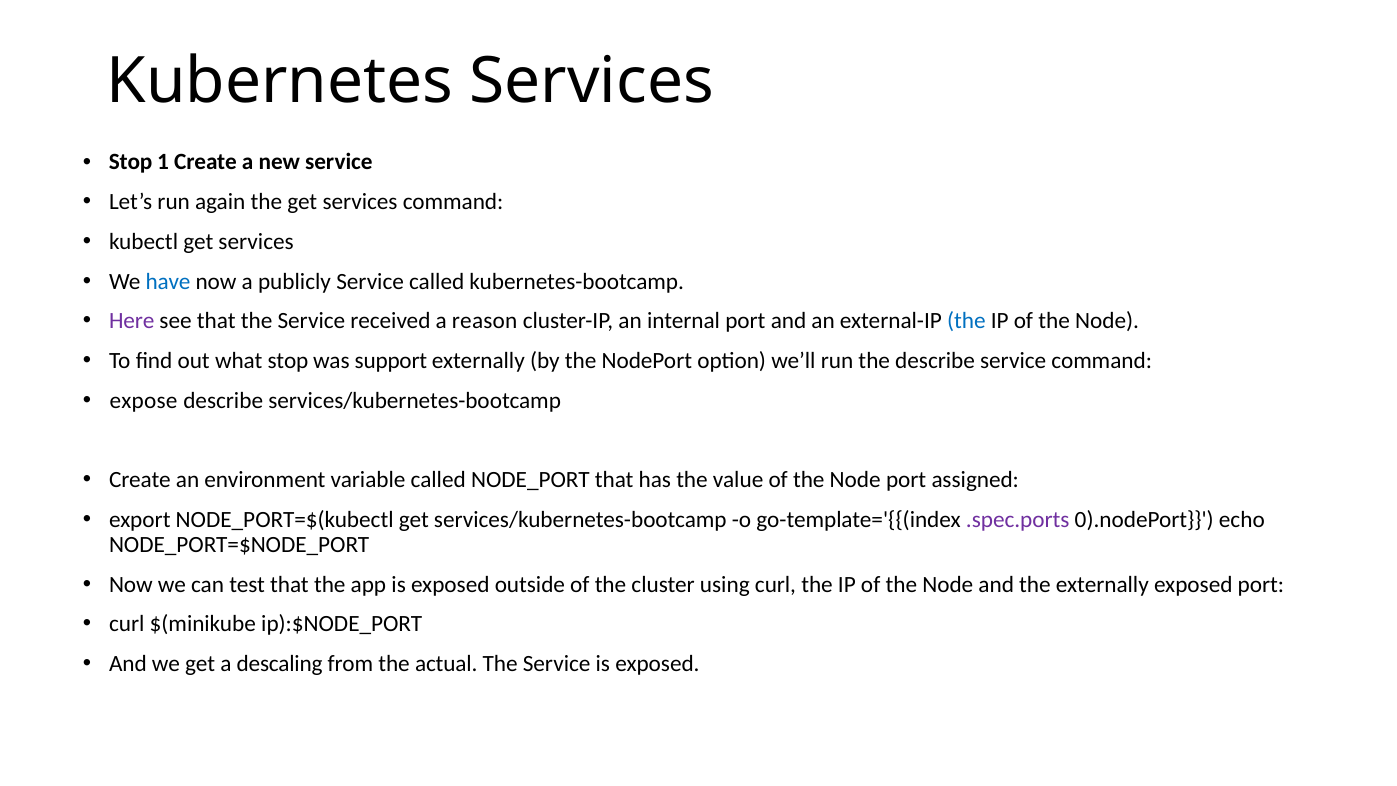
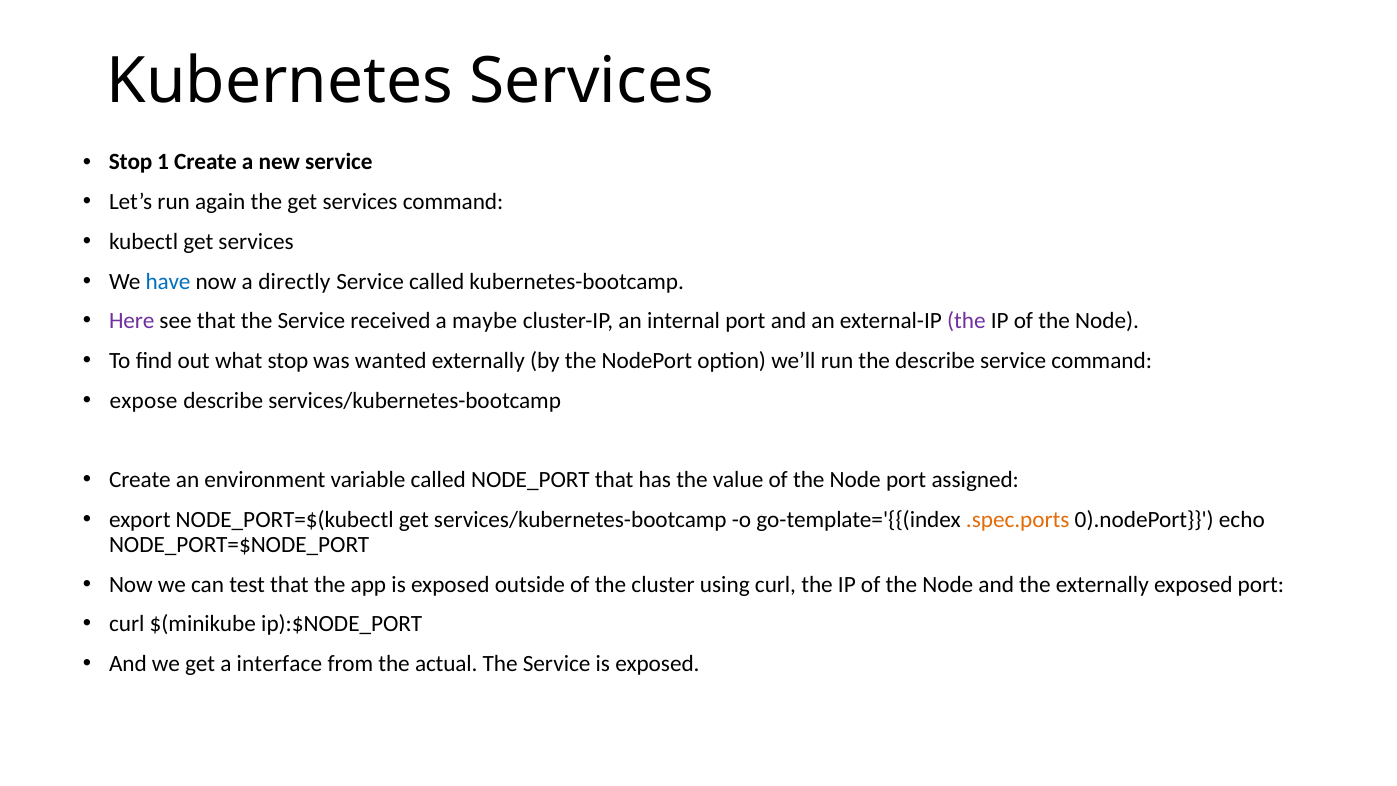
publicly: publicly -> directly
reason: reason -> maybe
the at (966, 321) colour: blue -> purple
support: support -> wanted
.spec.ports colour: purple -> orange
descaling: descaling -> interface
